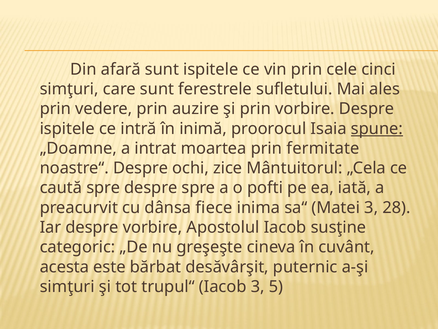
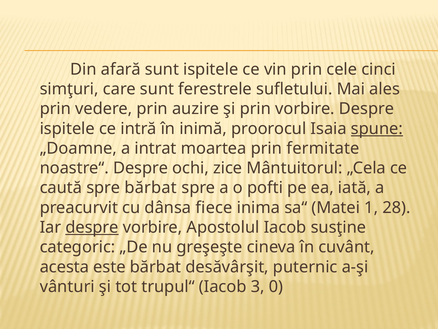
spre despre: despre -> bărbat
Matei 3: 3 -> 1
despre at (92, 227) underline: none -> present
simţuri at (67, 286): simţuri -> vânturi
5: 5 -> 0
